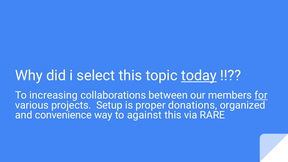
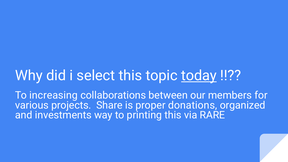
for underline: present -> none
Setup: Setup -> Share
convenience: convenience -> investments
against: against -> printing
